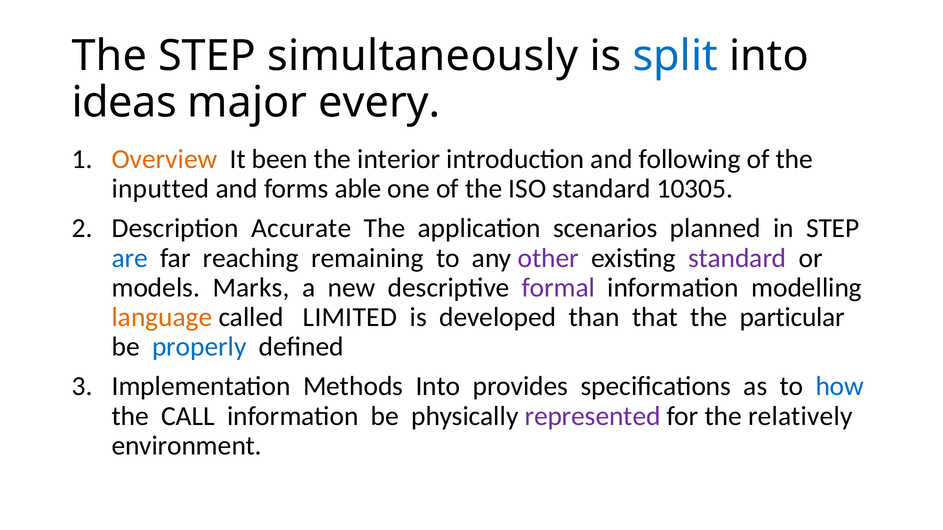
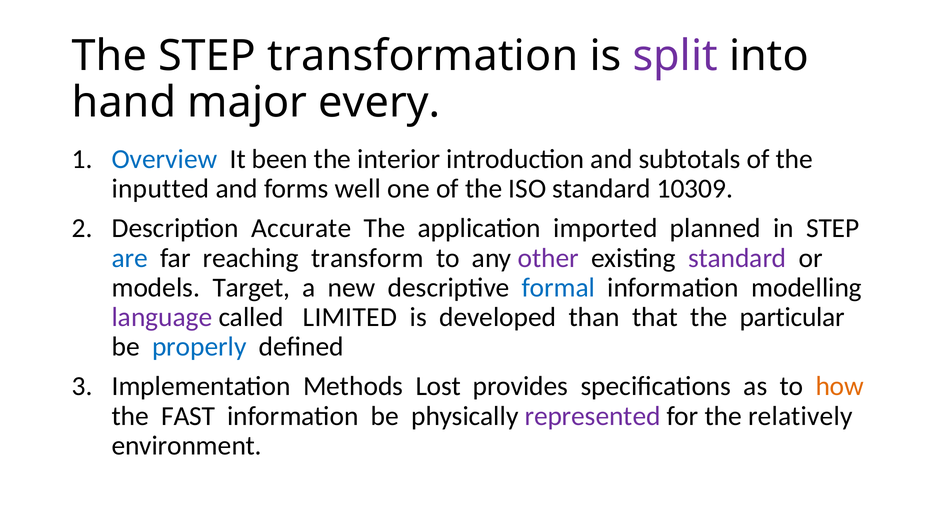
simultaneously: simultaneously -> transformation
split colour: blue -> purple
ideas: ideas -> hand
Overview colour: orange -> blue
following: following -> subtotals
able: able -> well
10305: 10305 -> 10309
scenarios: scenarios -> imported
remaining: remaining -> transform
Marks: Marks -> Target
formal colour: purple -> blue
language colour: orange -> purple
Methods Into: Into -> Lost
how colour: blue -> orange
CALL: CALL -> FAST
